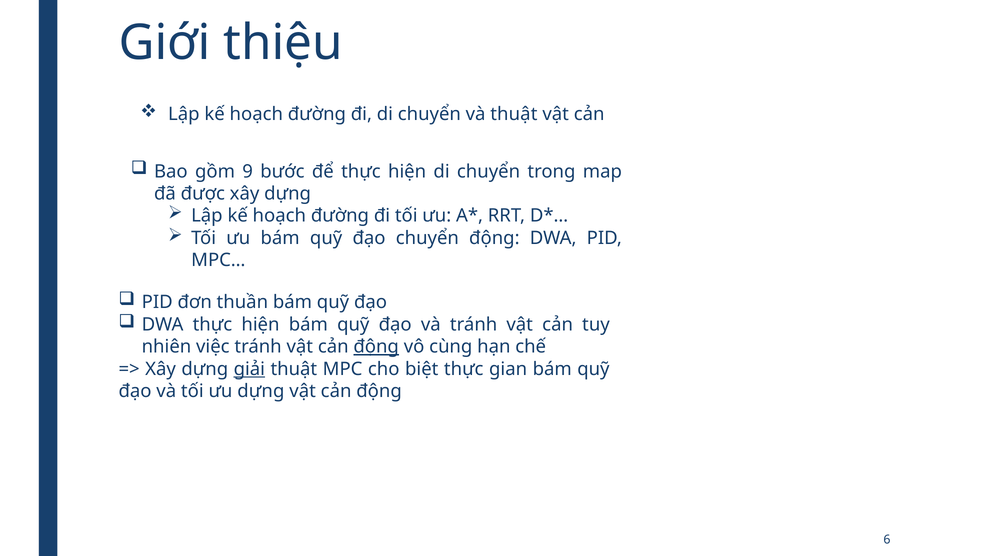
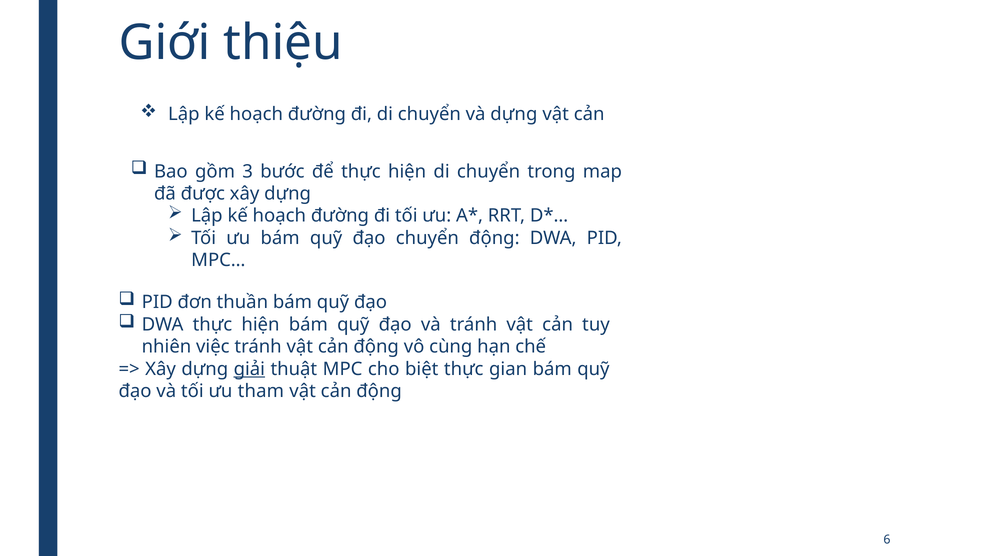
và thuật: thuật -> dựng
9: 9 -> 3
động at (376, 347) underline: present -> none
ưu dựng: dựng -> tham
